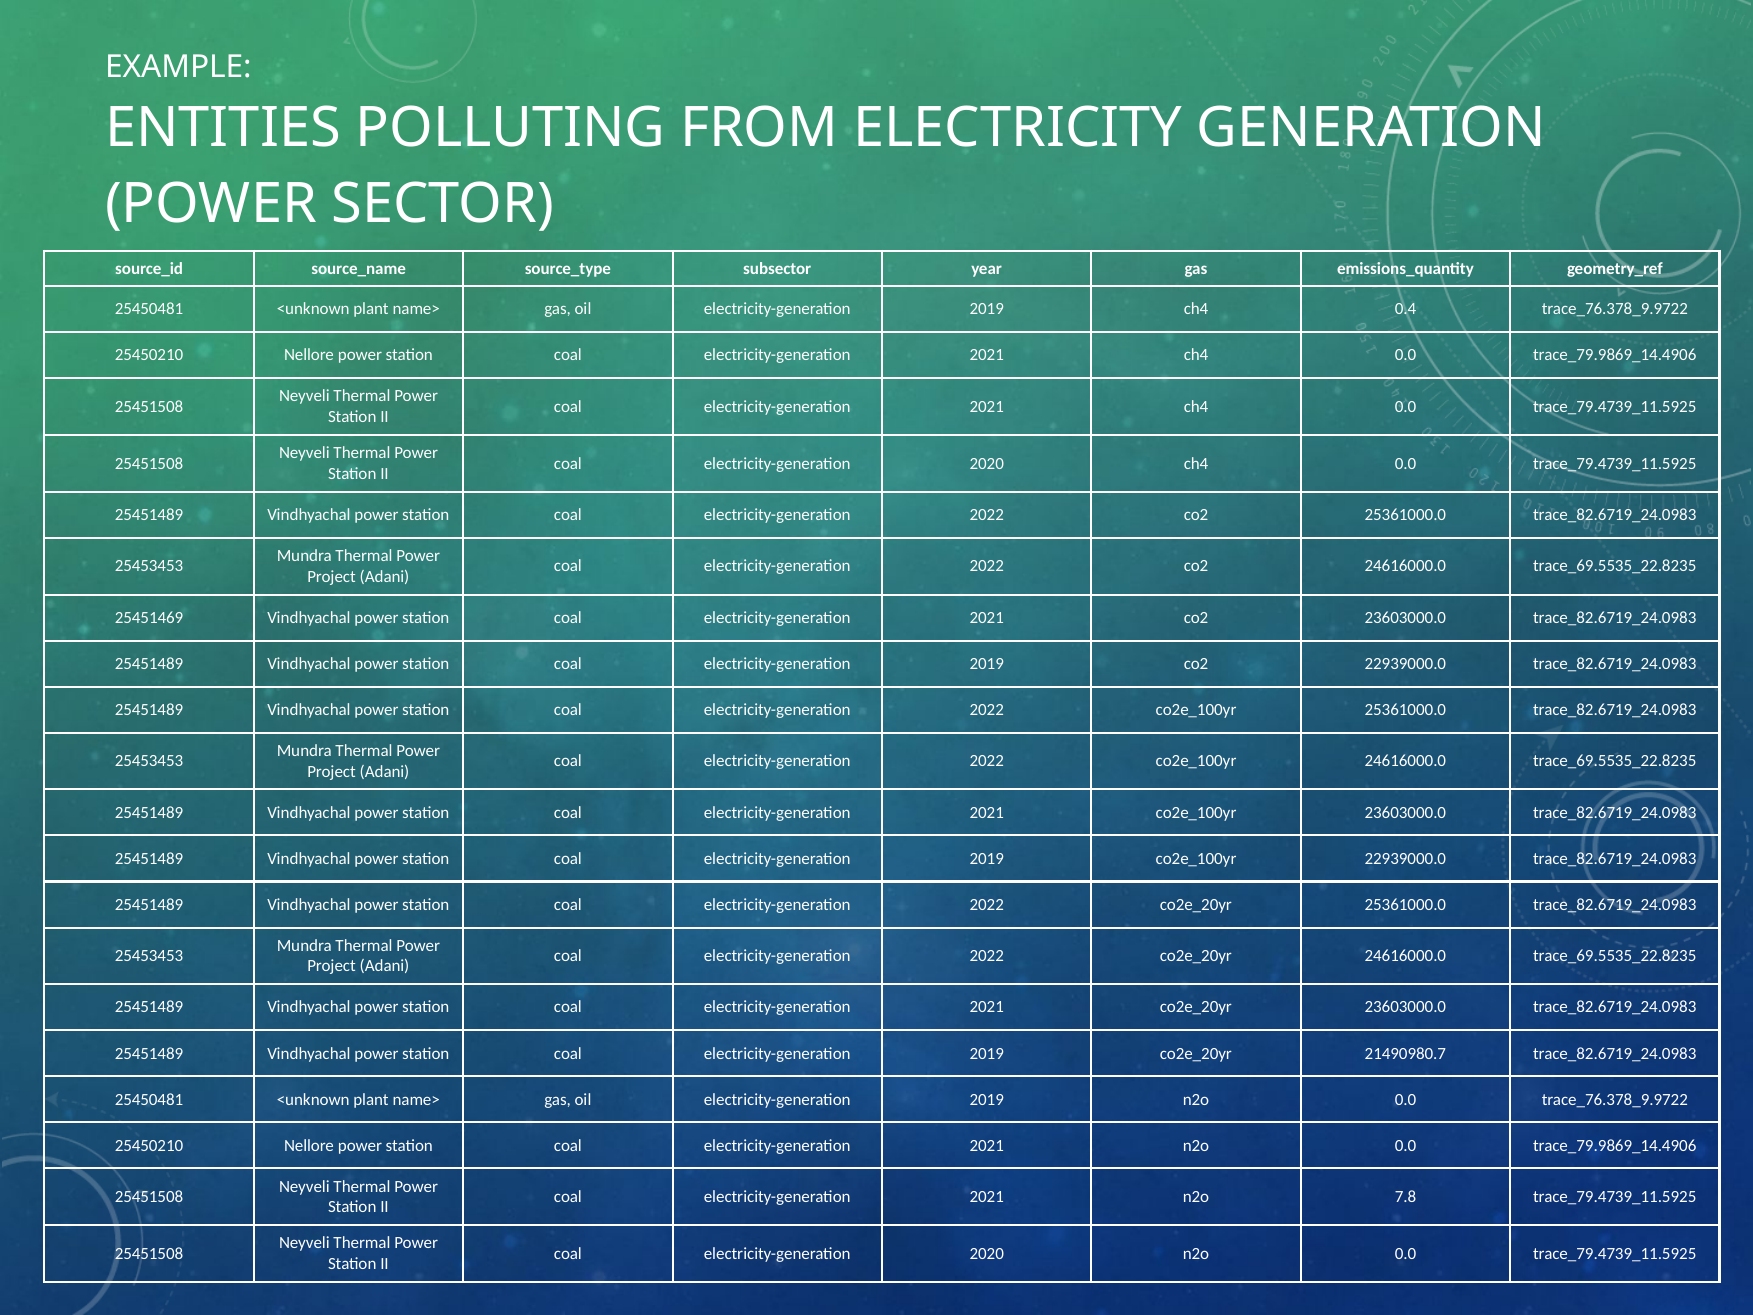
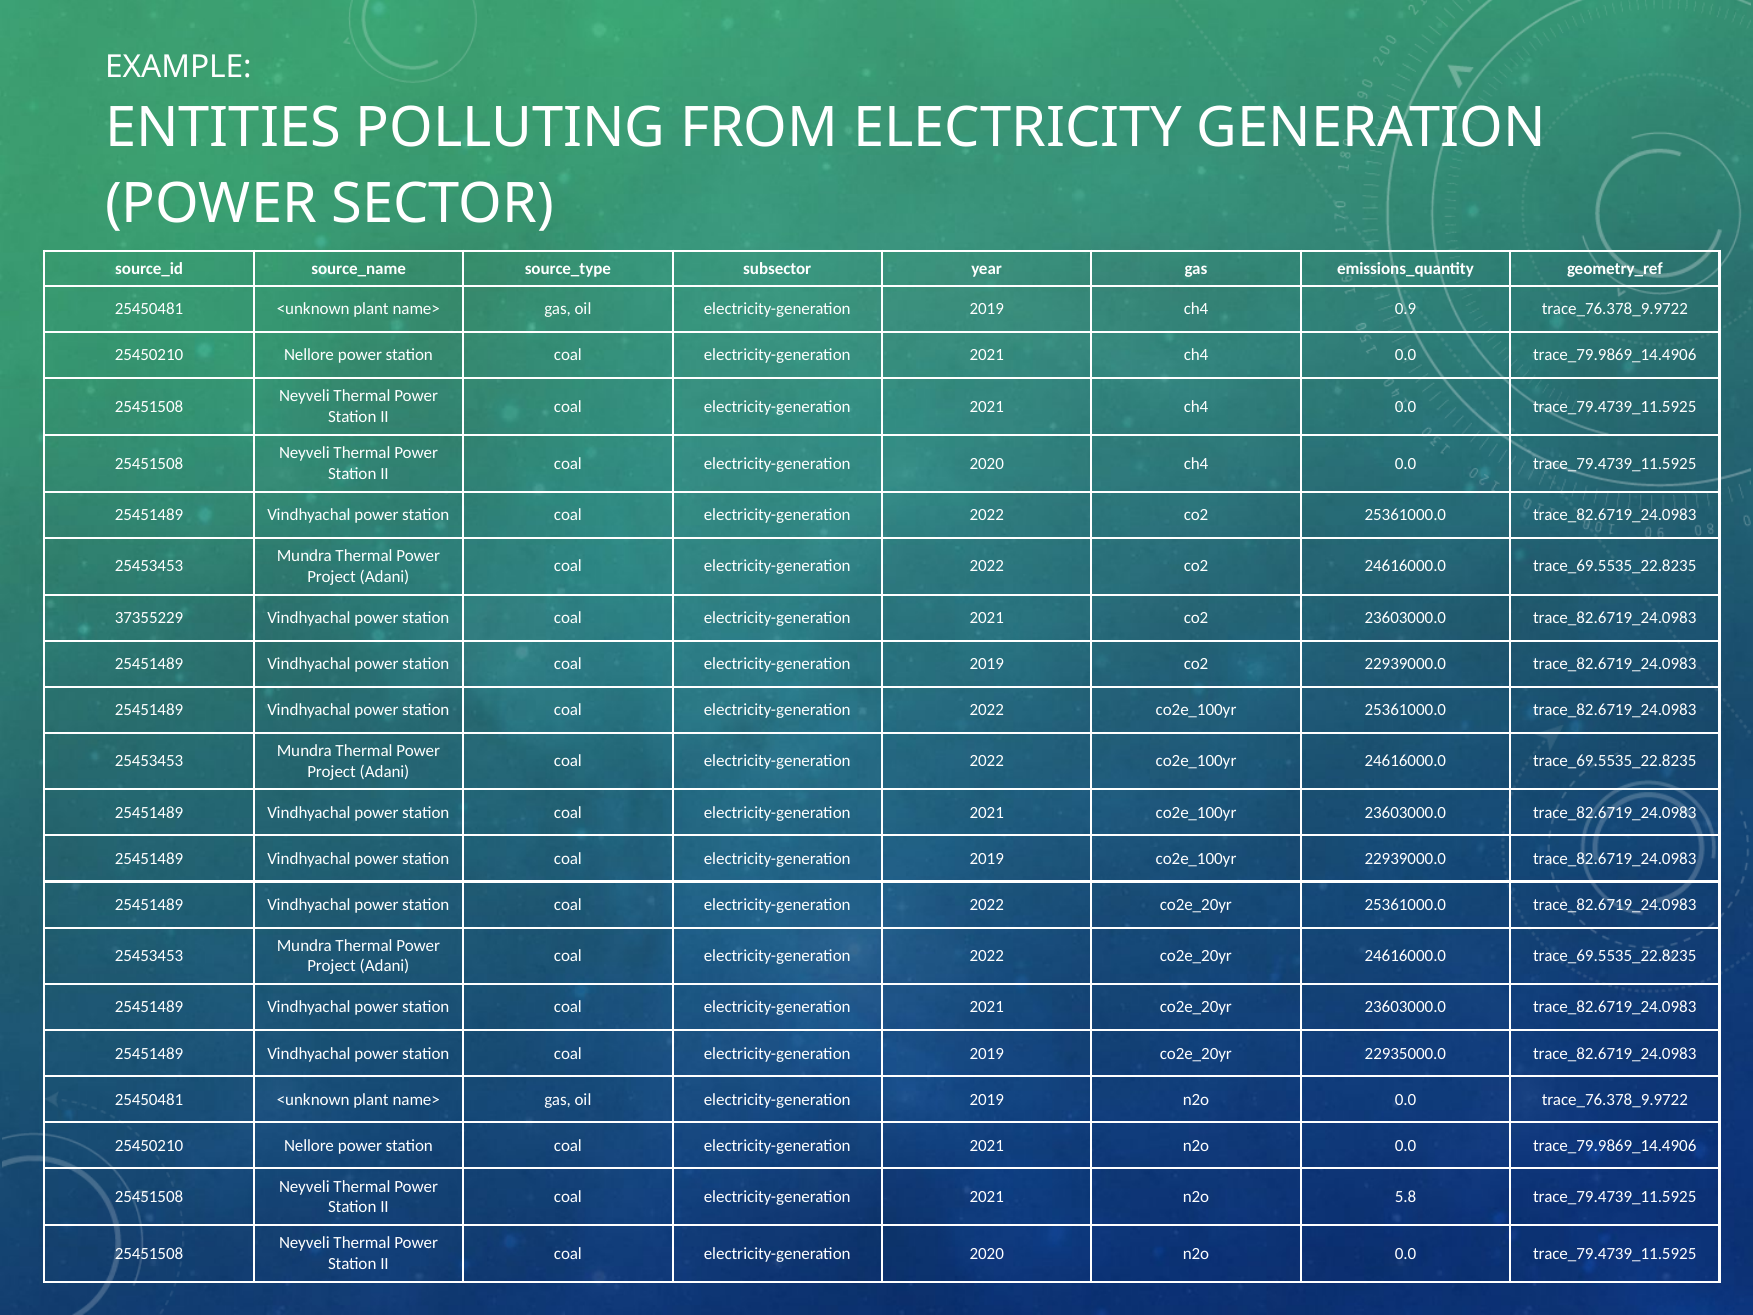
0.4: 0.4 -> 0.9
25451469: 25451469 -> 37355229
21490980.7: 21490980.7 -> 22935000.0
7.8: 7.8 -> 5.8
